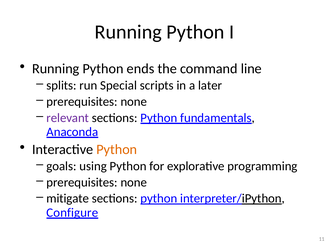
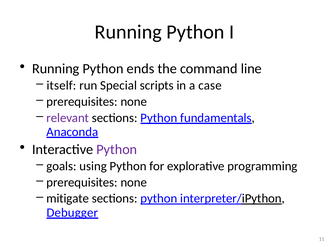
splits: splits -> itself
later: later -> case
Python at (117, 149) colour: orange -> purple
Configure: Configure -> Debugger
